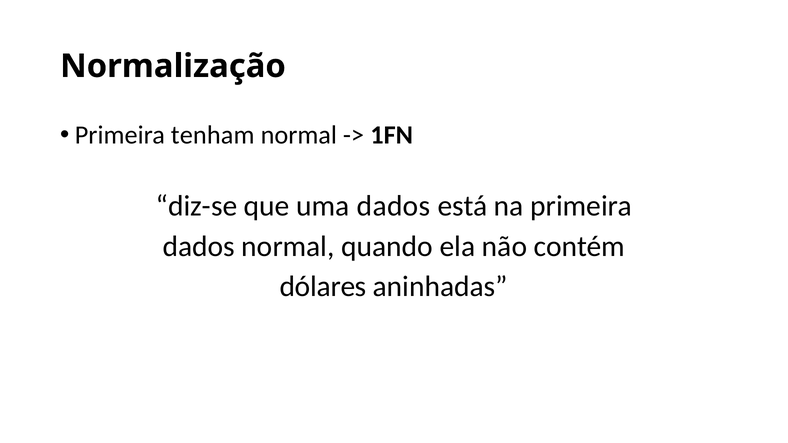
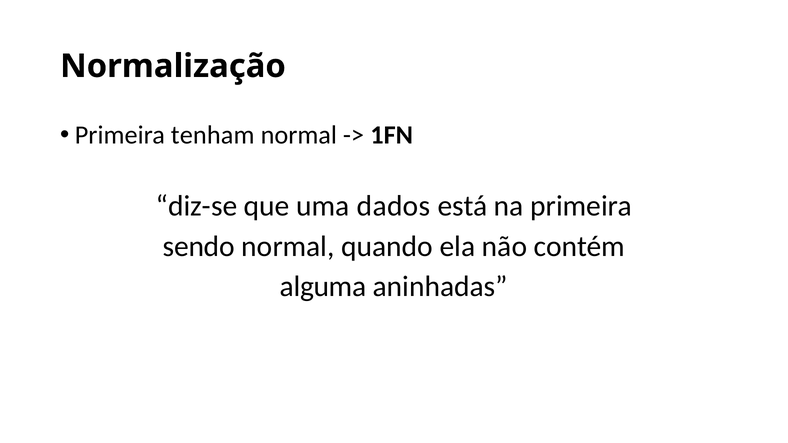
dados at (199, 246): dados -> sendo
dólares: dólares -> alguma
